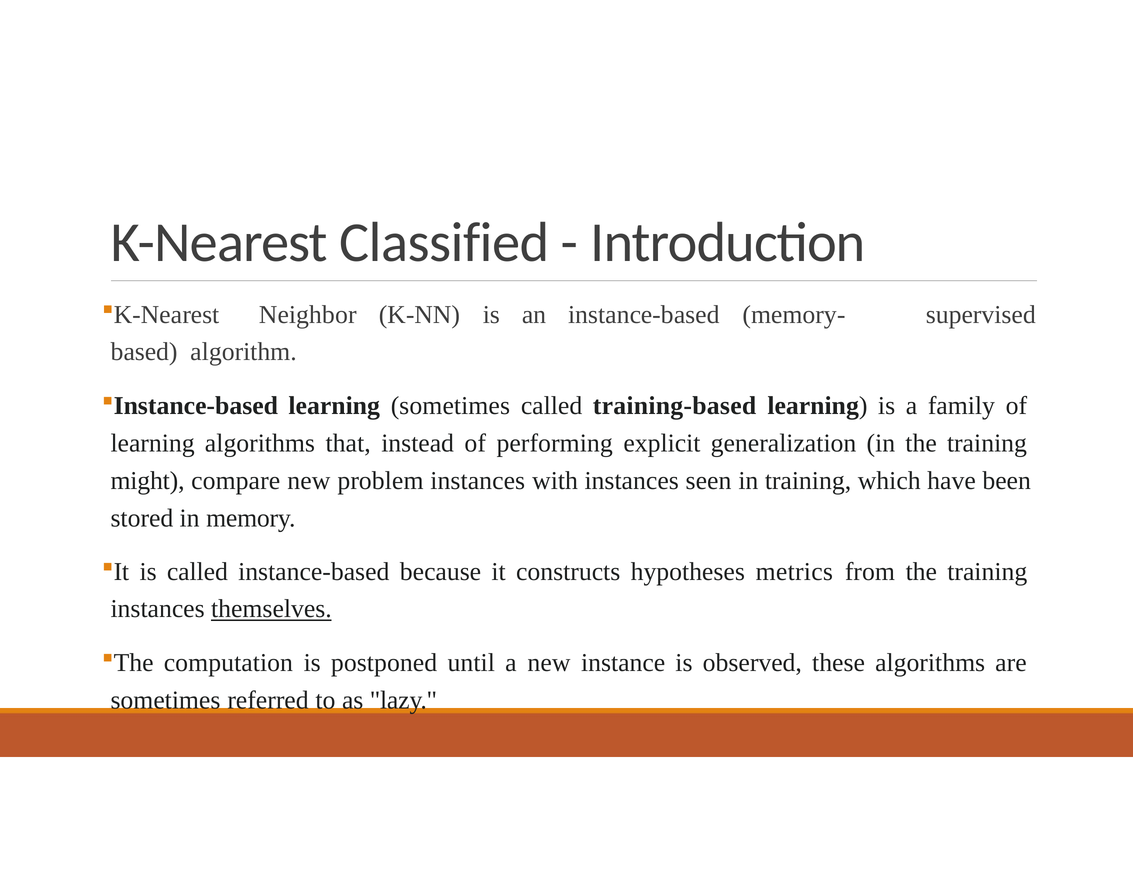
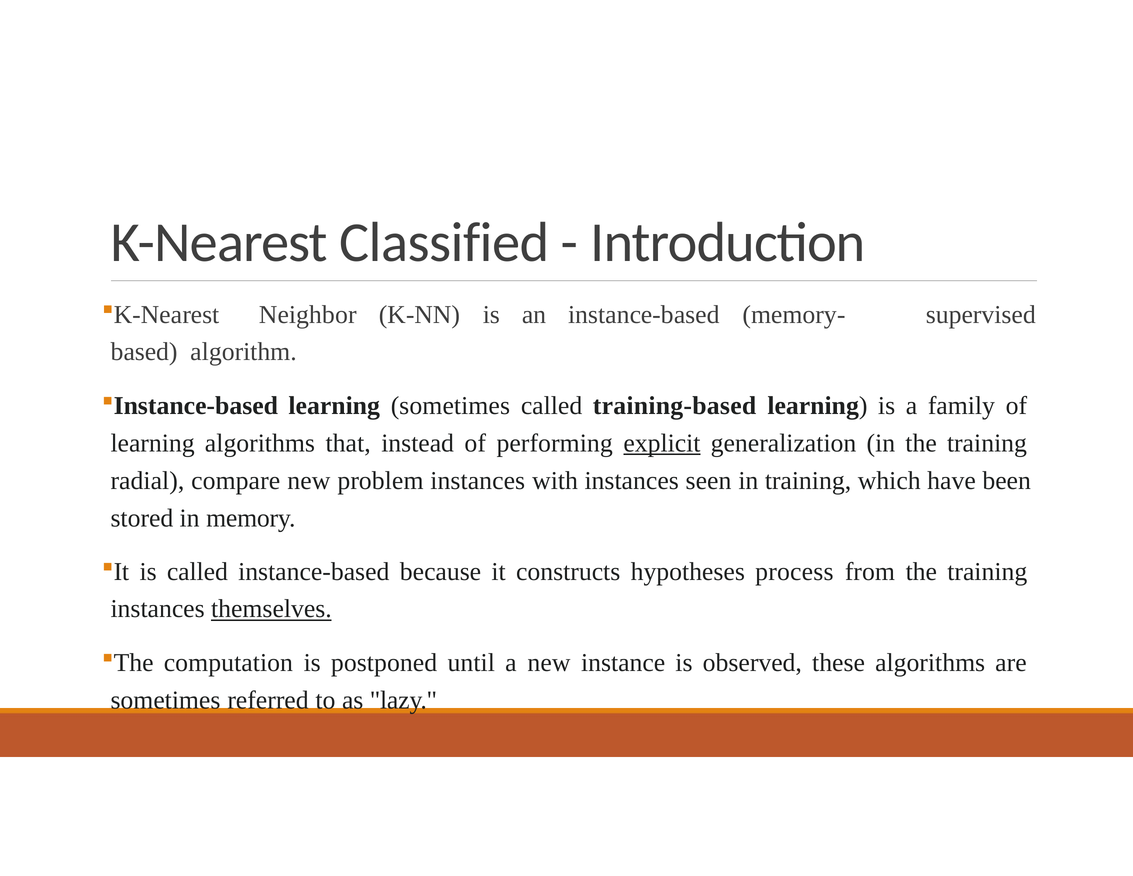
explicit underline: none -> present
might: might -> radial
metrics: metrics -> process
